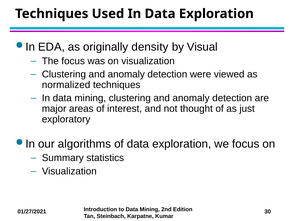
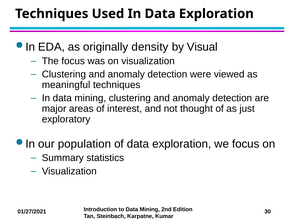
normalized: normalized -> meaningful
algorithms: algorithms -> population
